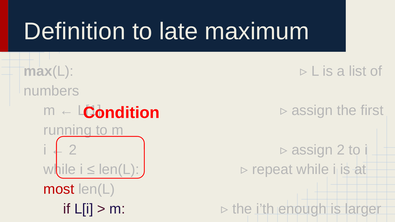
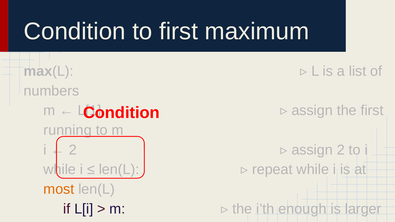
Definition at (75, 31): Definition -> Condition
to late: late -> first
most colour: red -> orange
